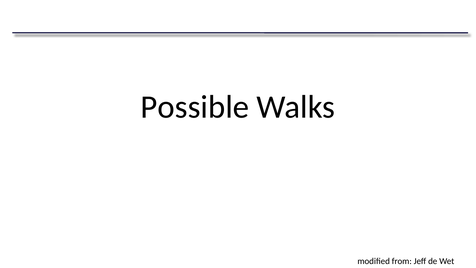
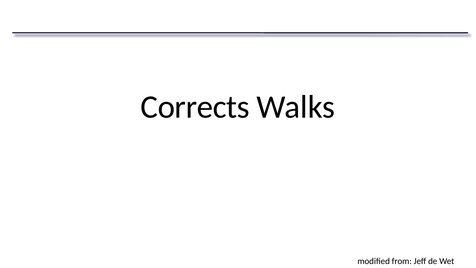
Possible: Possible -> Corrects
